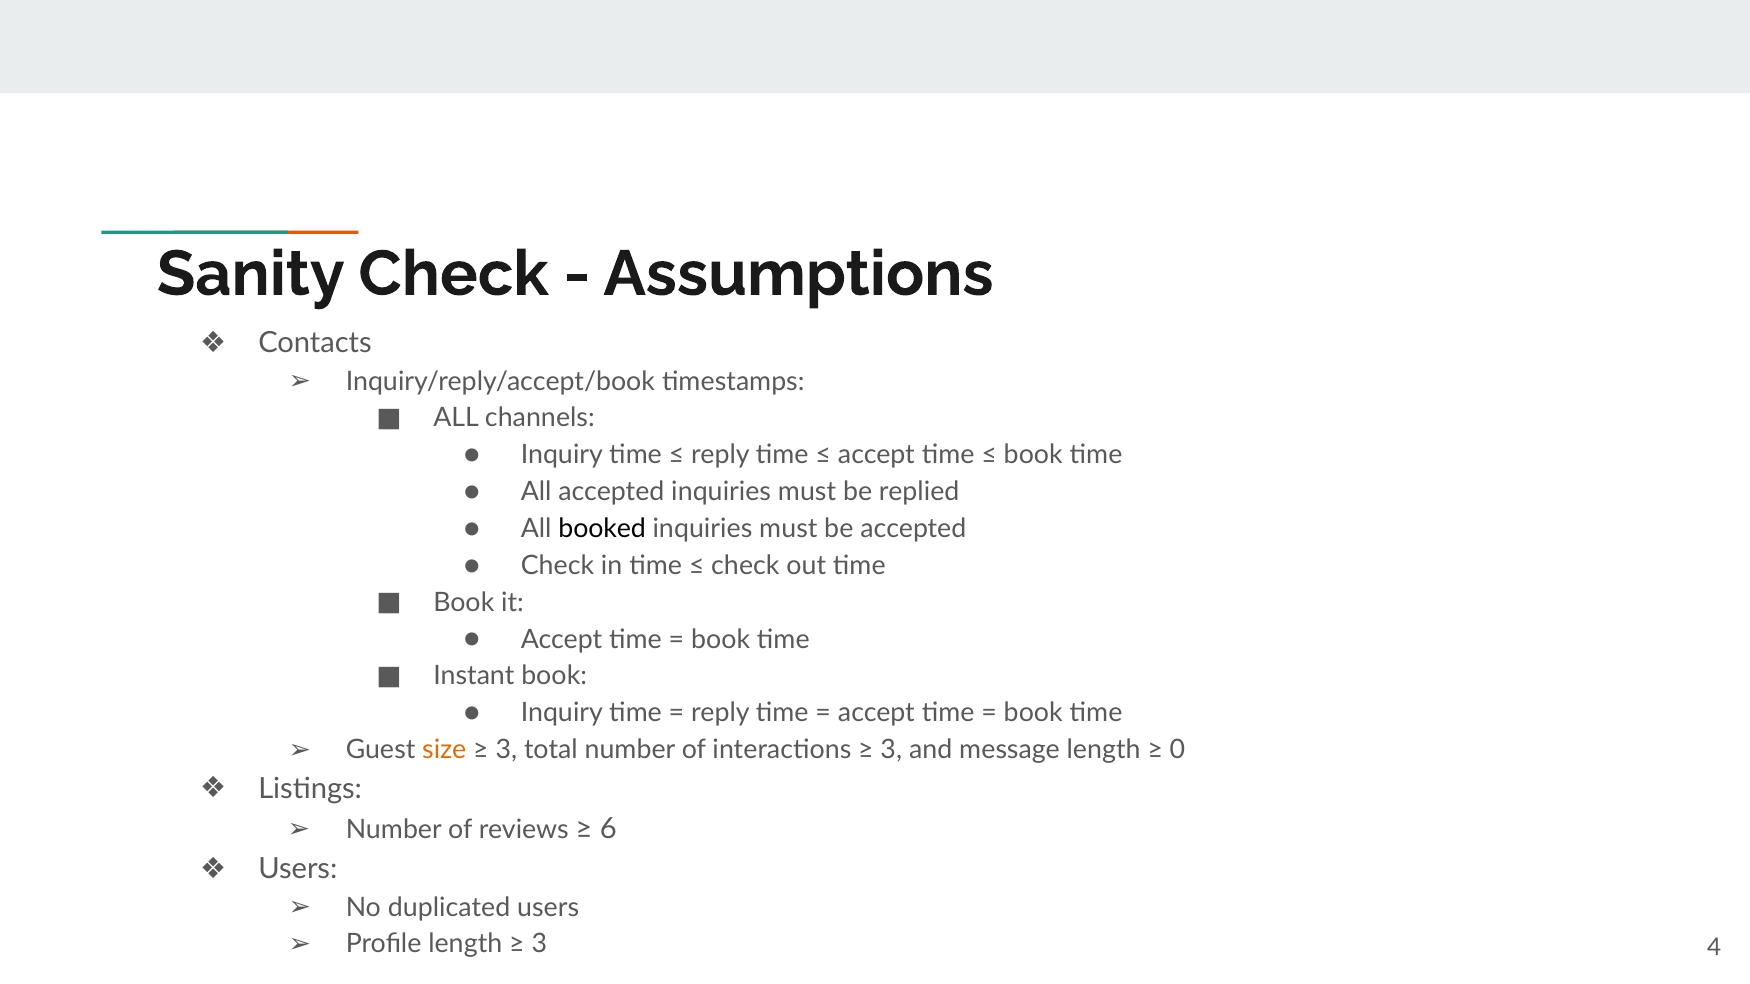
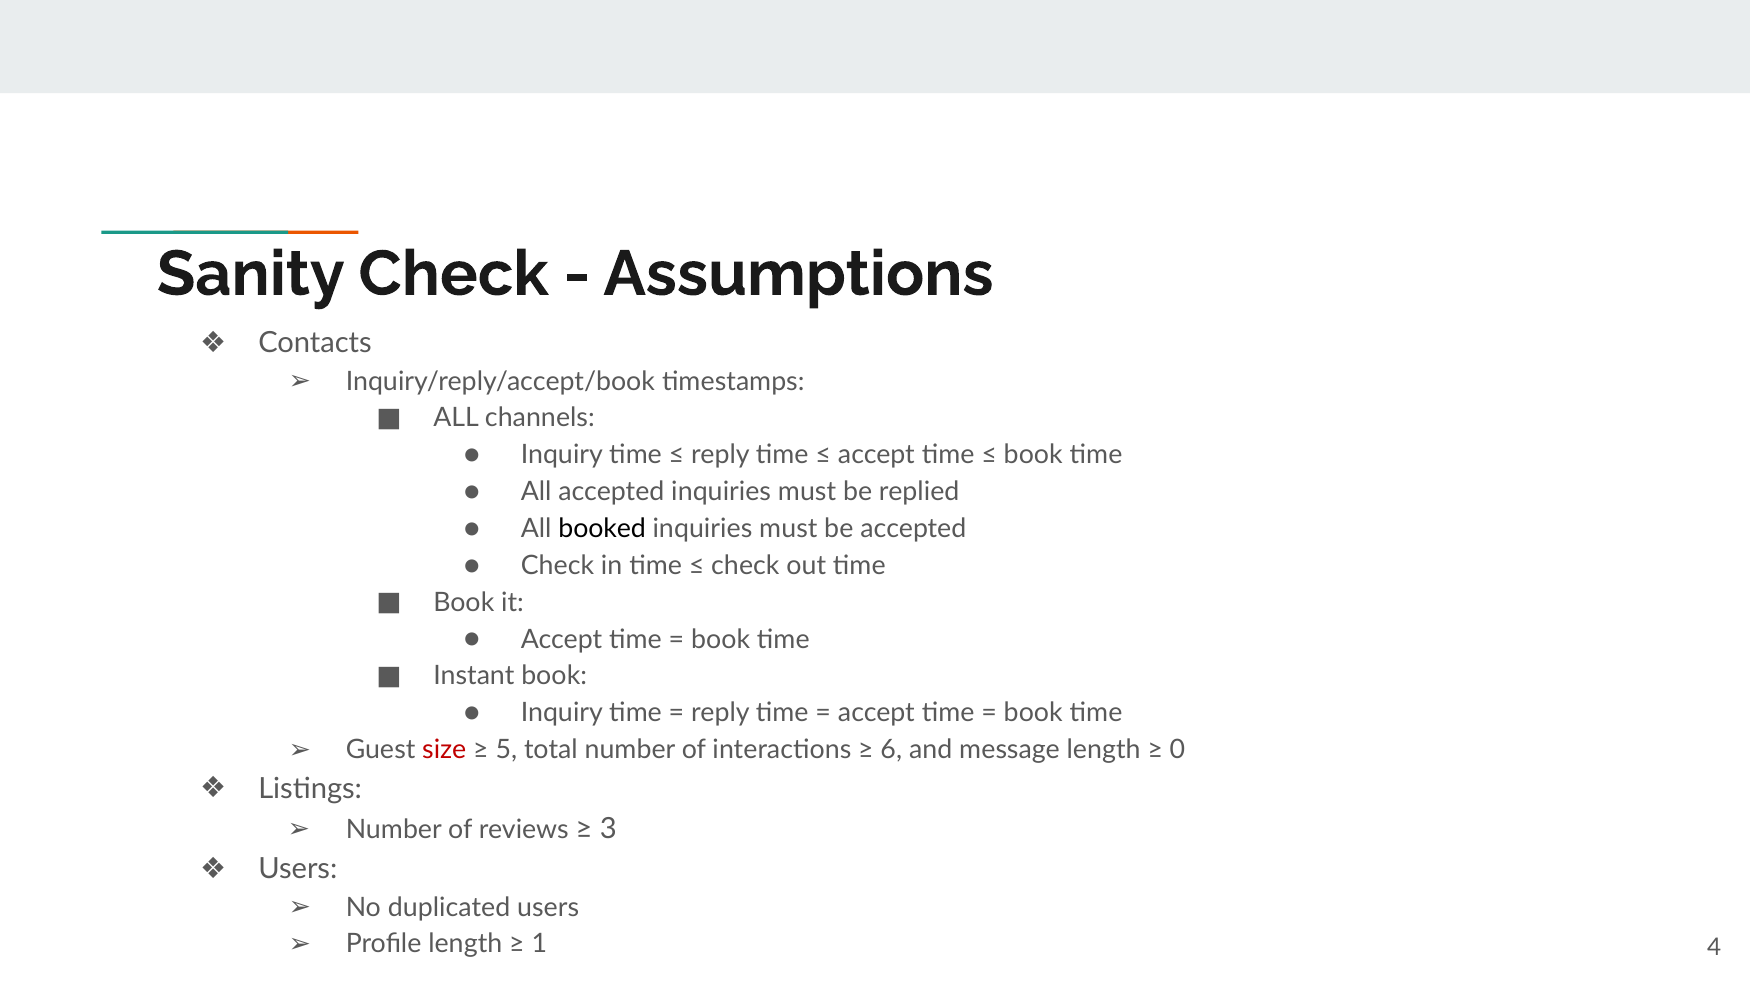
size colour: orange -> red
3 at (506, 750): 3 -> 5
3 at (891, 750): 3 -> 6
6: 6 -> 3
3 at (539, 945): 3 -> 1
